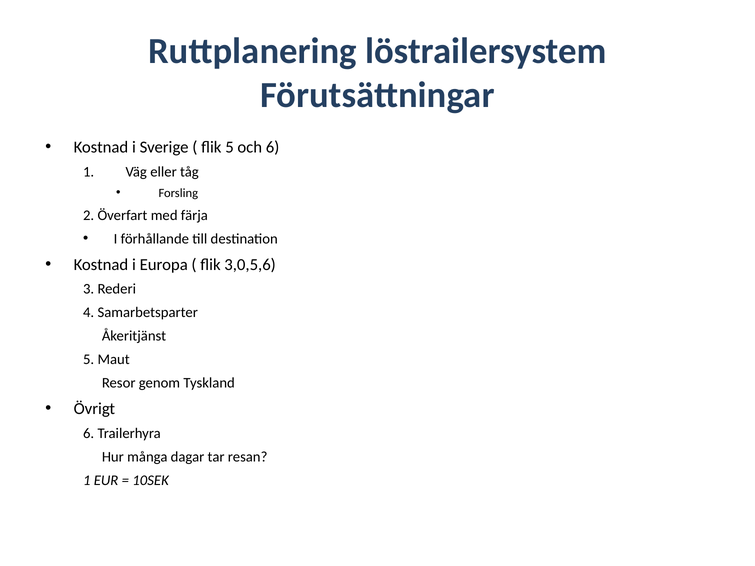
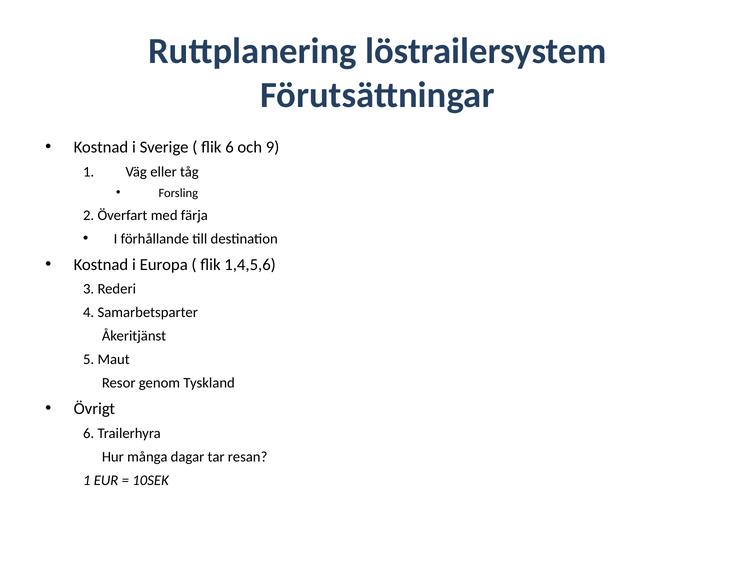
flik 5: 5 -> 6
och 6: 6 -> 9
3,0,5,6: 3,0,5,6 -> 1,4,5,6
